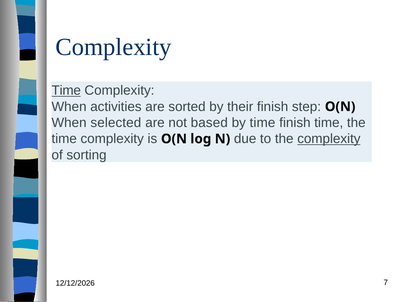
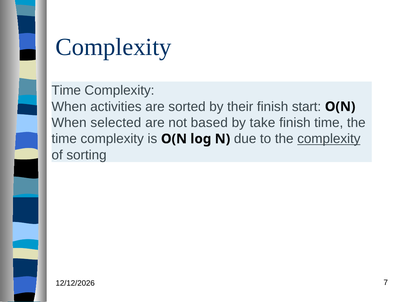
Time at (66, 90) underline: present -> none
step: step -> start
by time: time -> take
